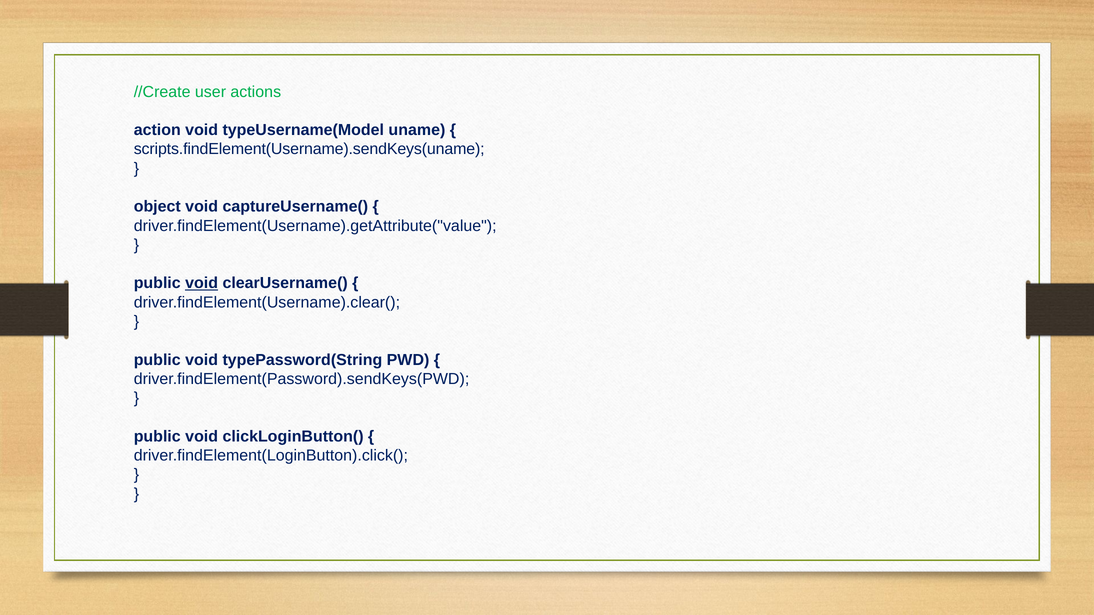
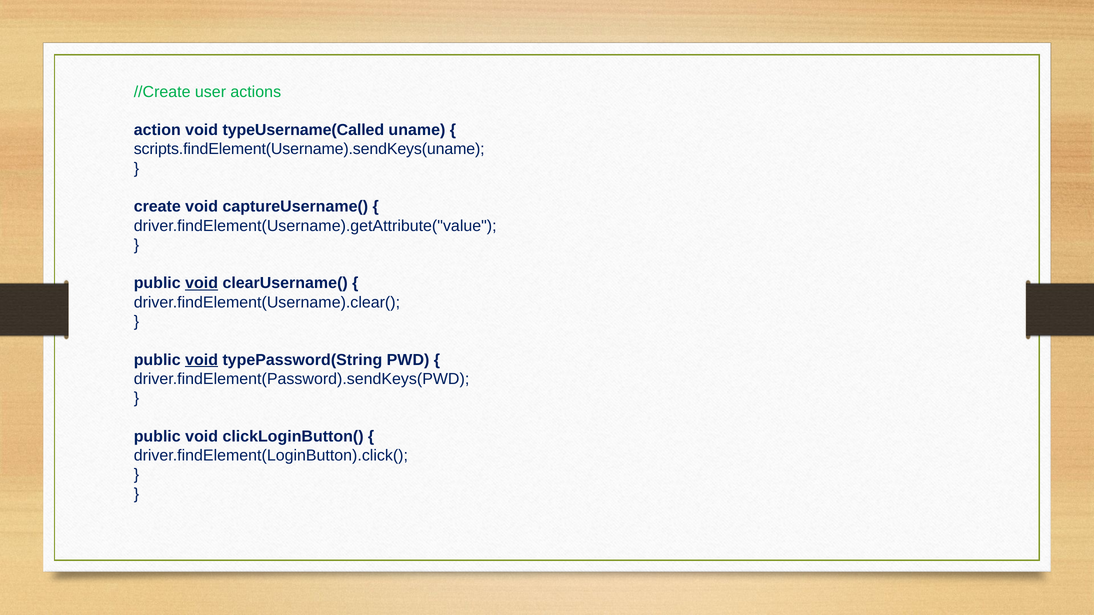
typeUsername(Model: typeUsername(Model -> typeUsername(Called
object: object -> create
void at (202, 360) underline: none -> present
